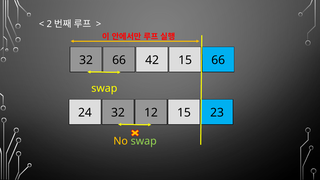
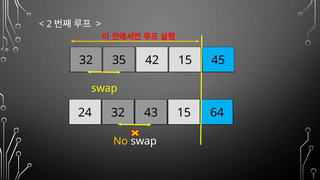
32 66: 66 -> 35
15 66: 66 -> 45
12: 12 -> 43
23: 23 -> 64
swap at (144, 141) colour: light green -> white
